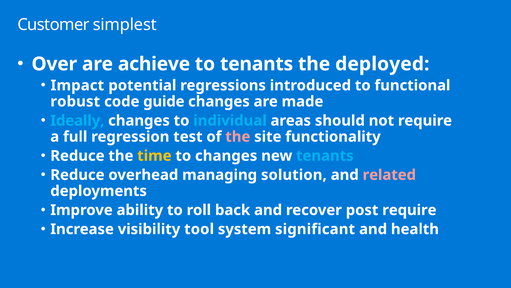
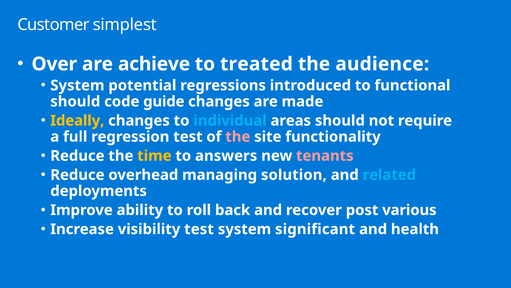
to tenants: tenants -> treated
deployed: deployed -> audience
Impact at (77, 85): Impact -> System
robust at (75, 101): robust -> should
Ideally colour: light blue -> yellow
to changes: changes -> answers
tenants at (325, 156) colour: light blue -> pink
related colour: pink -> light blue
post require: require -> various
visibility tool: tool -> test
